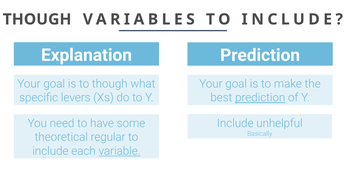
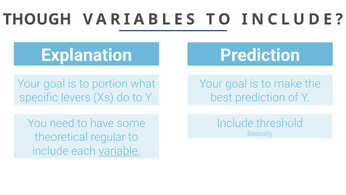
to though: though -> portion
prediction at (260, 97) underline: present -> none
unhelpful: unhelpful -> threshold
